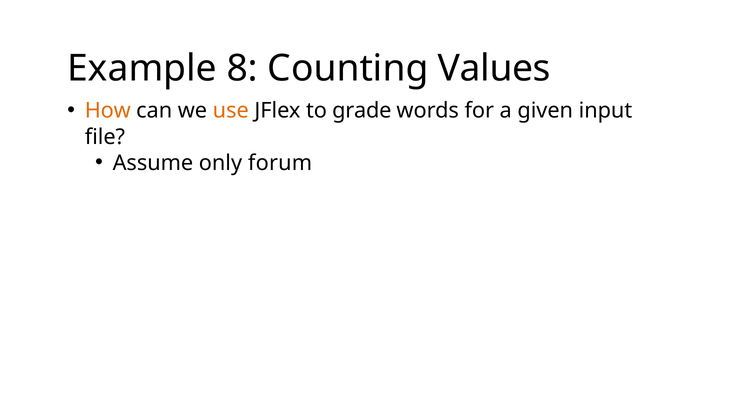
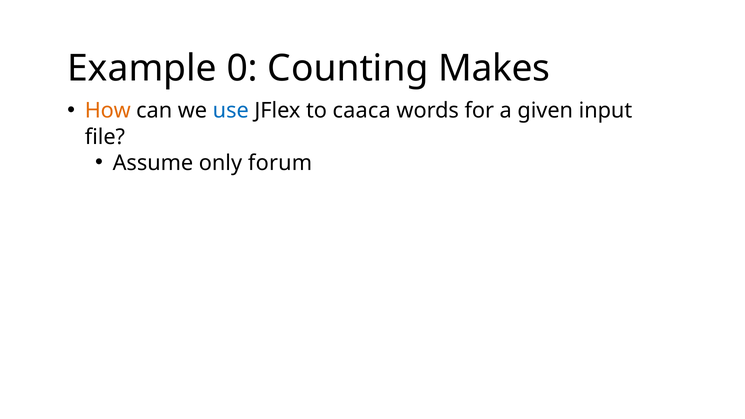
8: 8 -> 0
Values: Values -> Makes
use colour: orange -> blue
grade: grade -> caaca
